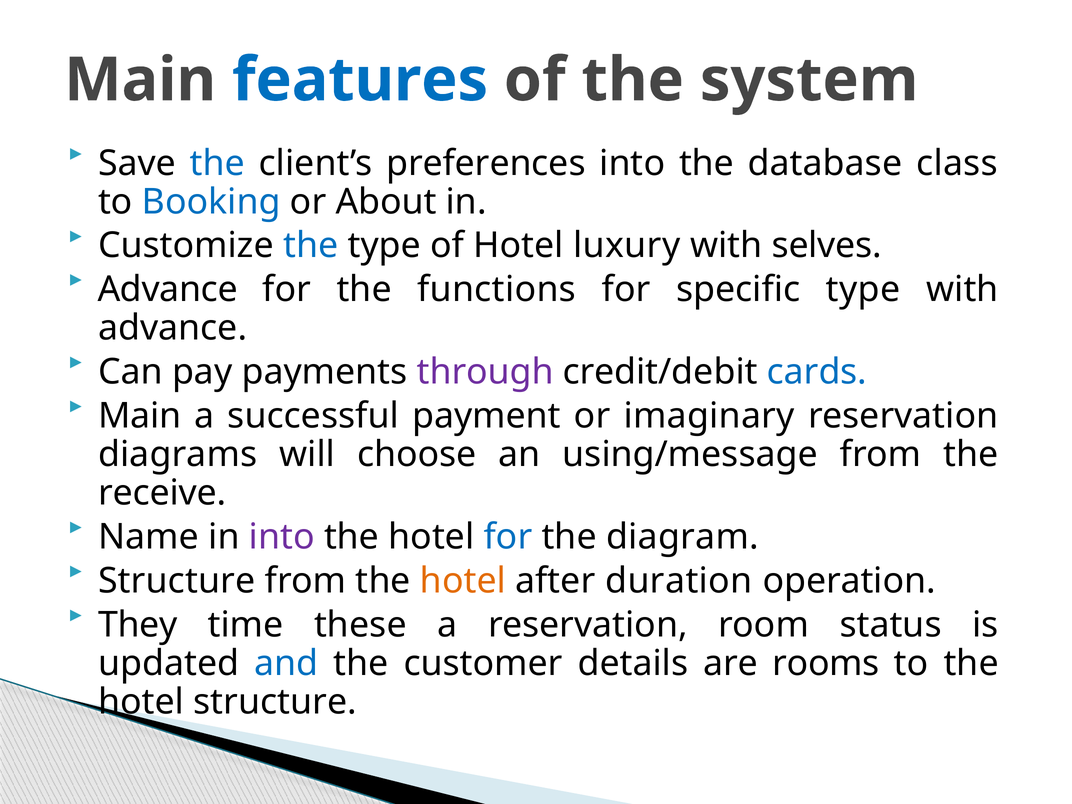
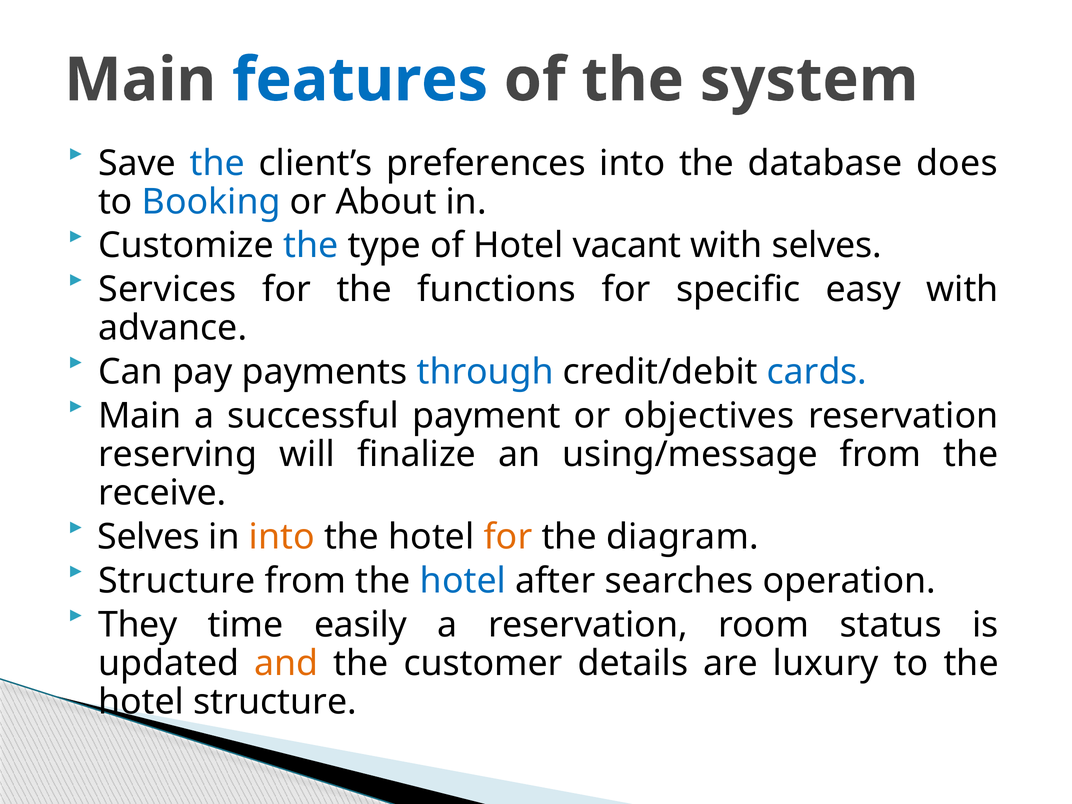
class: class -> does
luxury: luxury -> vacant
Advance at (168, 290): Advance -> Services
specific type: type -> easy
through colour: purple -> blue
imaginary: imaginary -> objectives
diagrams: diagrams -> reserving
choose: choose -> finalize
Name at (149, 537): Name -> Selves
into at (282, 537) colour: purple -> orange
for at (508, 537) colour: blue -> orange
hotel at (463, 581) colour: orange -> blue
duration: duration -> searches
these: these -> easily
and colour: blue -> orange
rooms: rooms -> luxury
